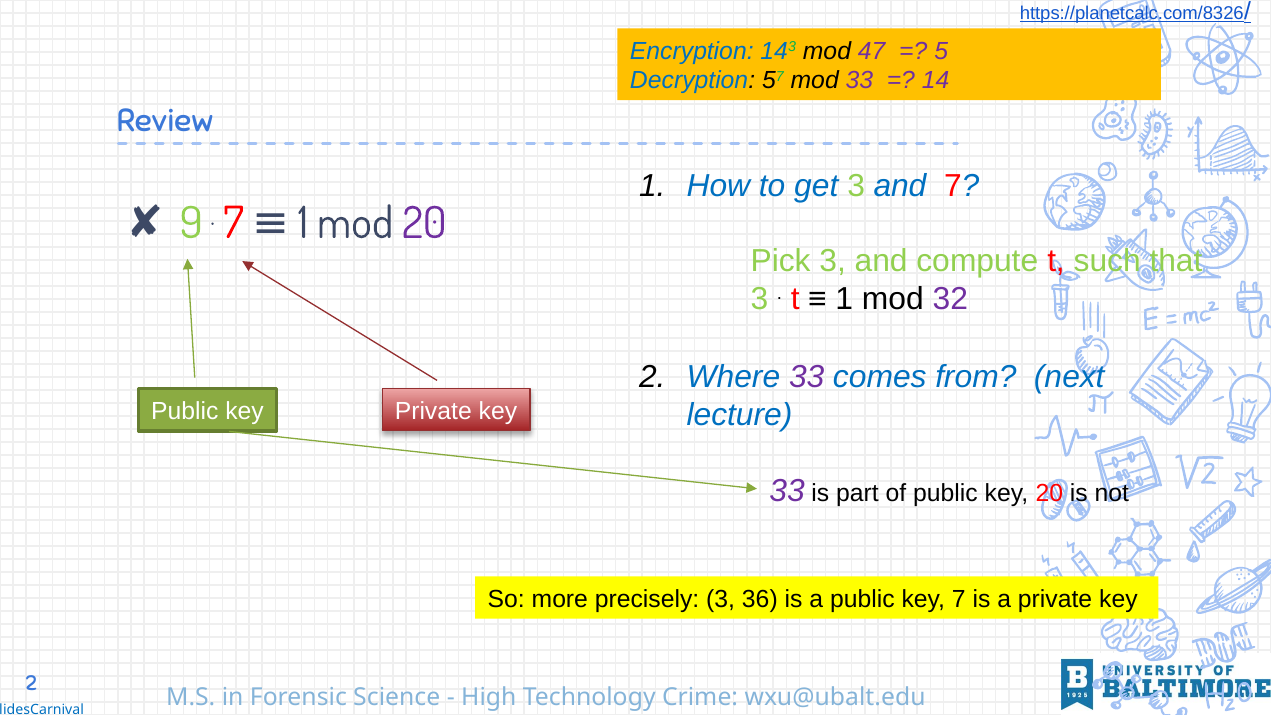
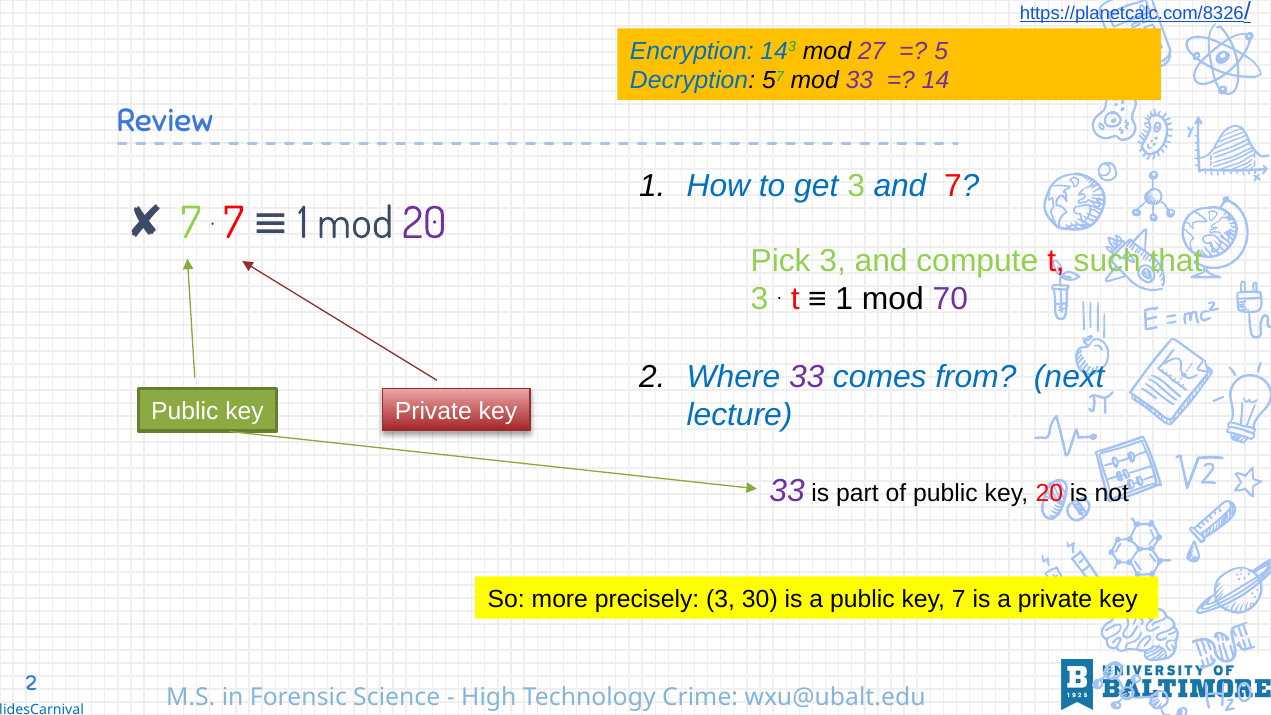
47: 47 -> 27
9 at (191, 223): 9 -> 7
32: 32 -> 70
36: 36 -> 30
